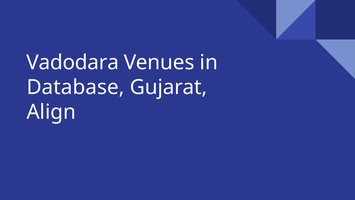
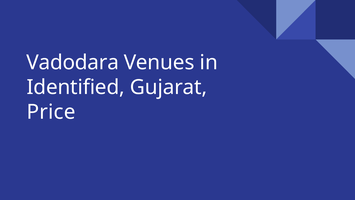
Database: Database -> Identified
Align: Align -> Price
